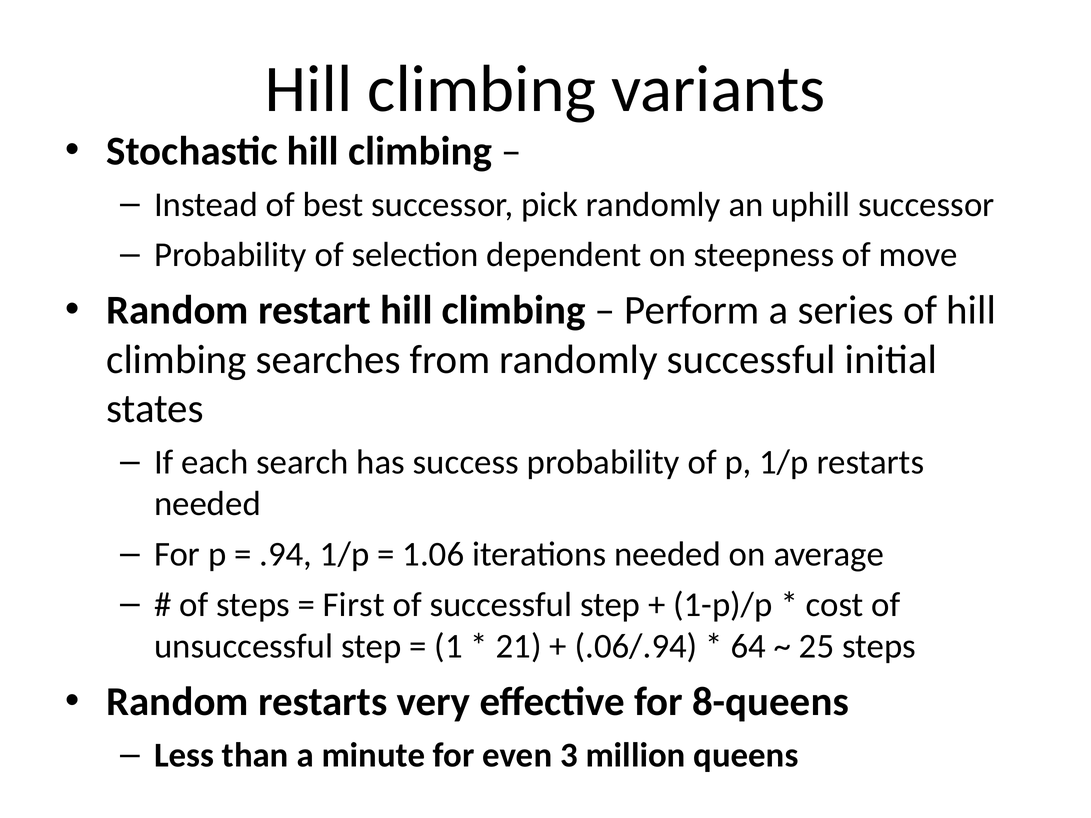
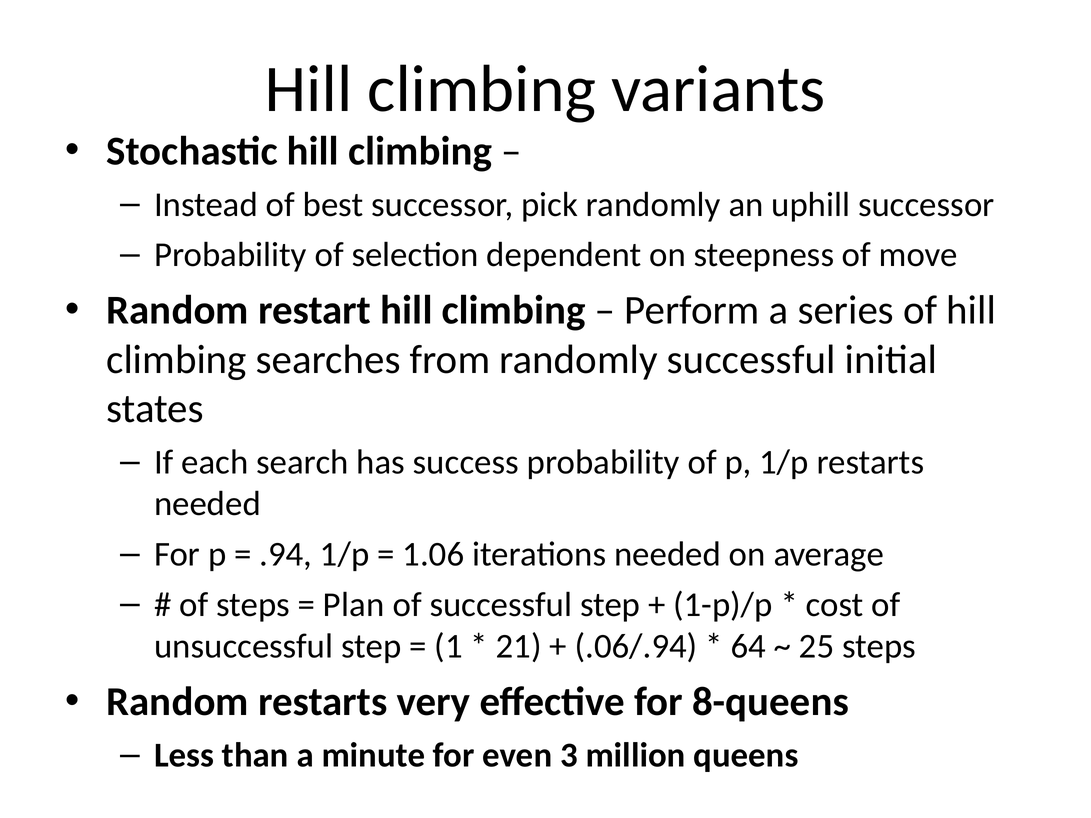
First: First -> Plan
